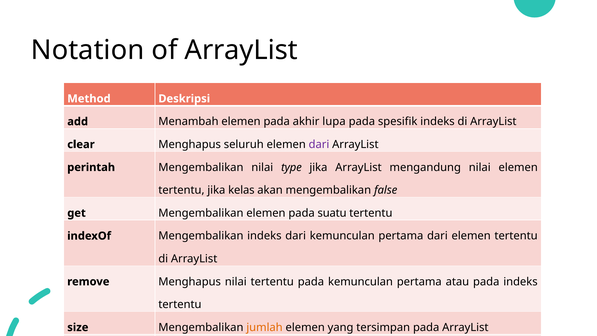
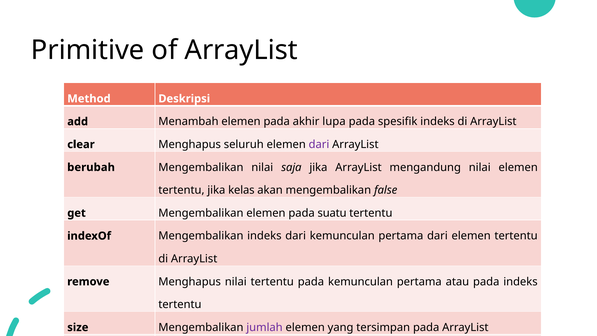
Notation: Notation -> Primitive
perintah: perintah -> berubah
type: type -> saja
jumlah at (265, 327) colour: orange -> purple
